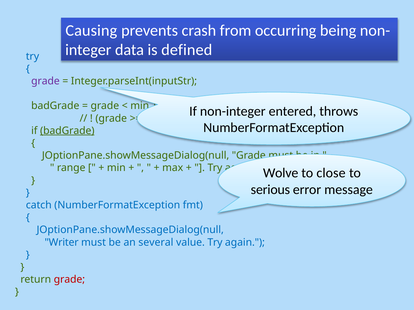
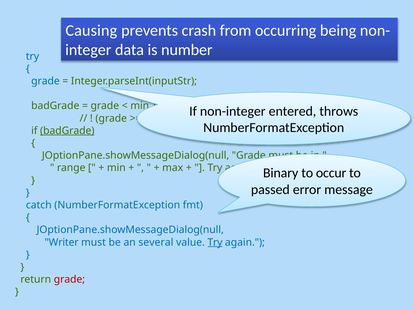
defined: defined -> number
grade at (45, 81) colour: purple -> blue
Wolve: Wolve -> Binary
close: close -> occur
serious: serious -> passed
Try at (215, 243) underline: none -> present
